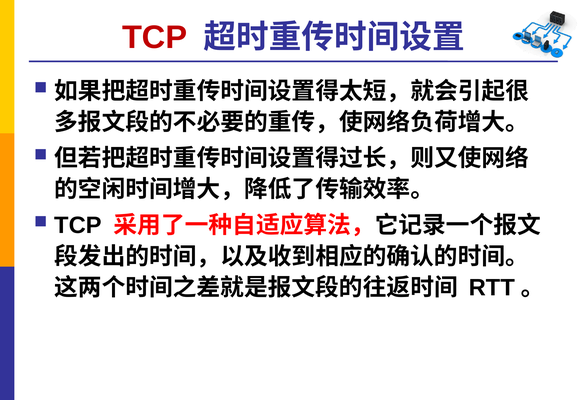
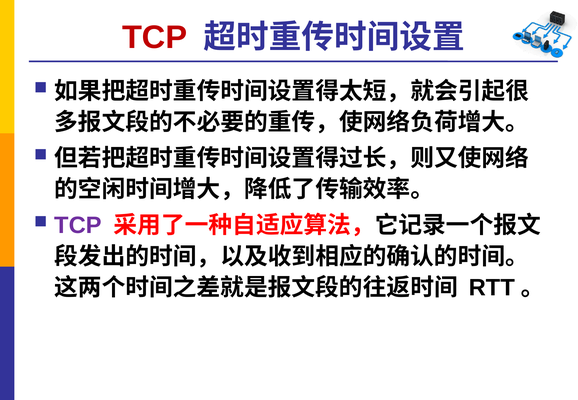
TCP at (78, 225) colour: black -> purple
